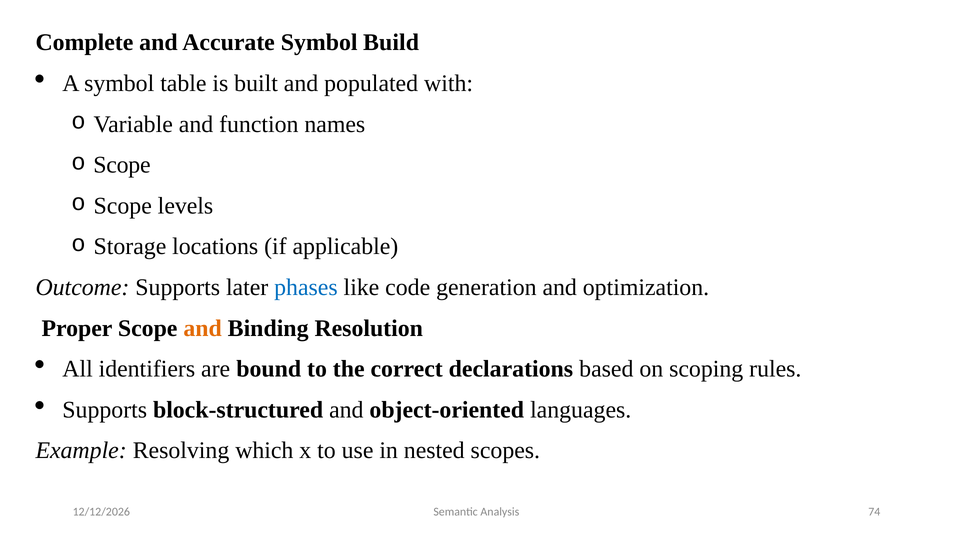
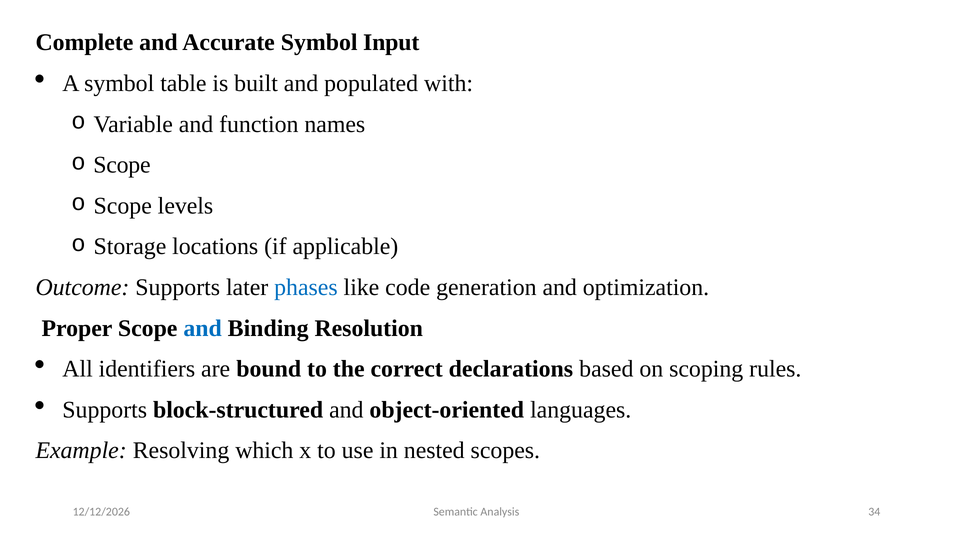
Build: Build -> Input
and at (203, 328) colour: orange -> blue
74: 74 -> 34
